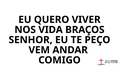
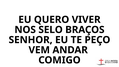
VIDA: VIDA -> SELO
